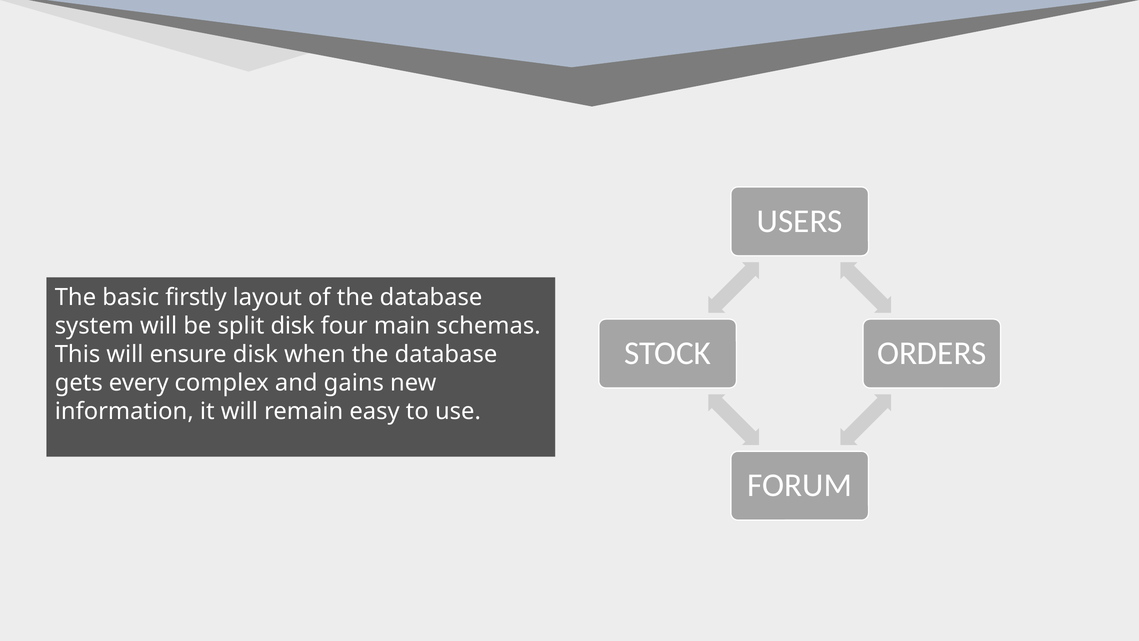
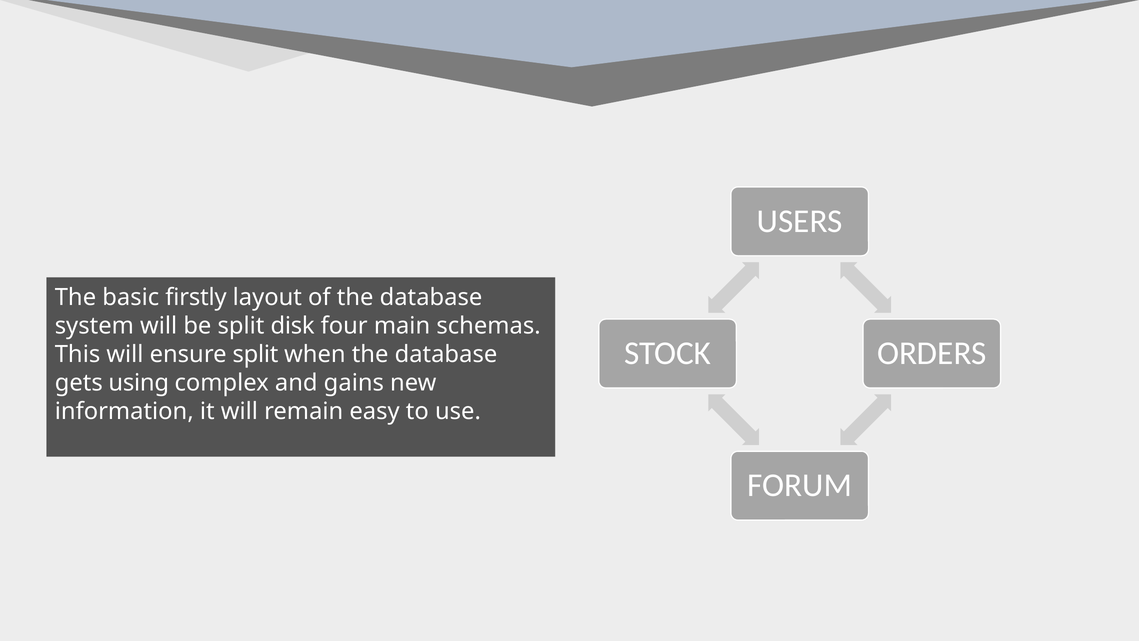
ensure disk: disk -> split
every: every -> using
